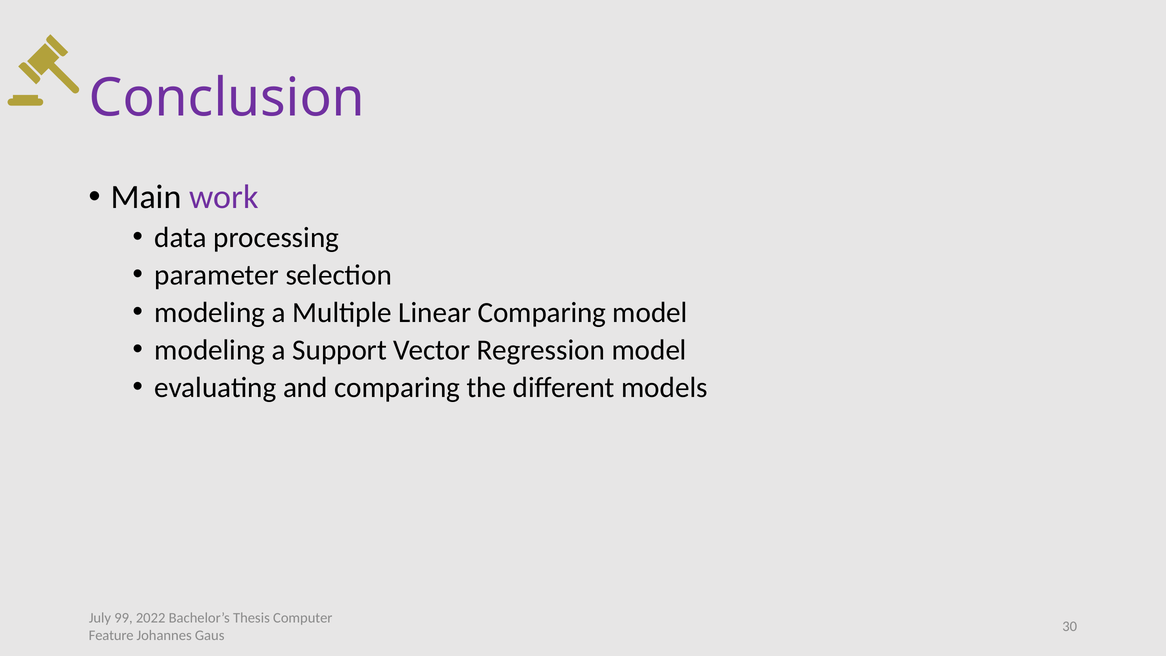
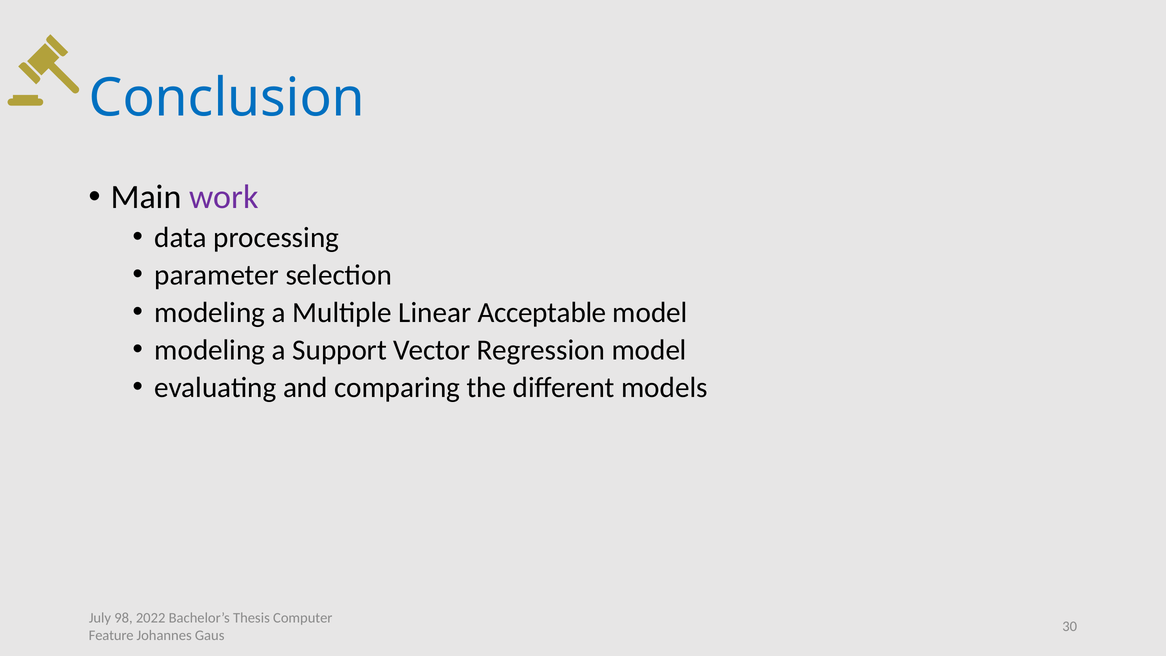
Conclusion colour: purple -> blue
Linear Comparing: Comparing -> Acceptable
99: 99 -> 98
